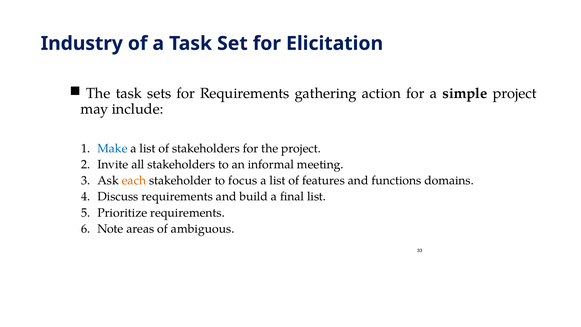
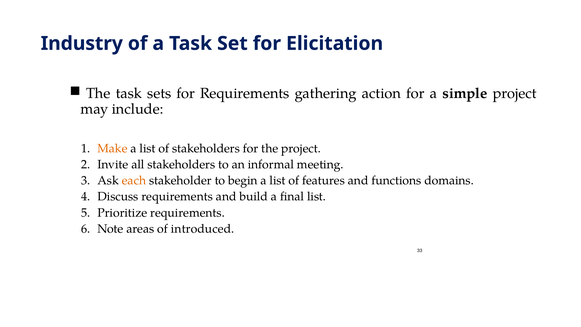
Make colour: blue -> orange
focus: focus -> begin
ambiguous: ambiguous -> introduced
